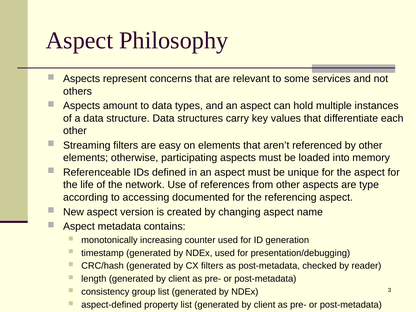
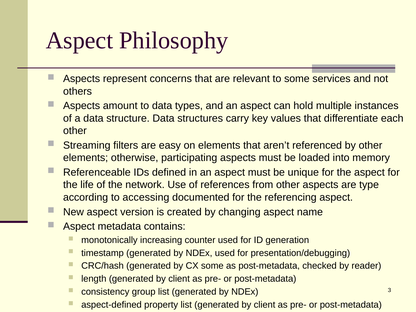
CX filters: filters -> some
